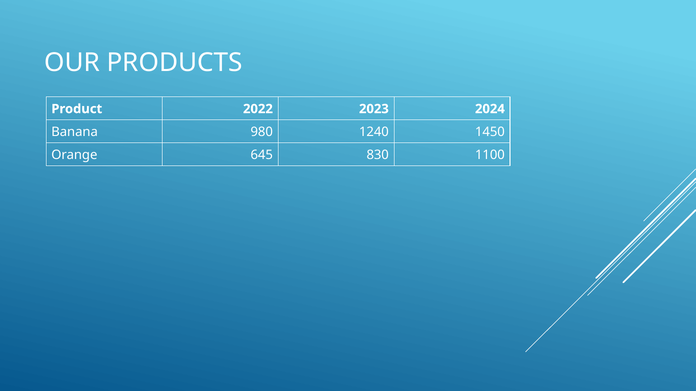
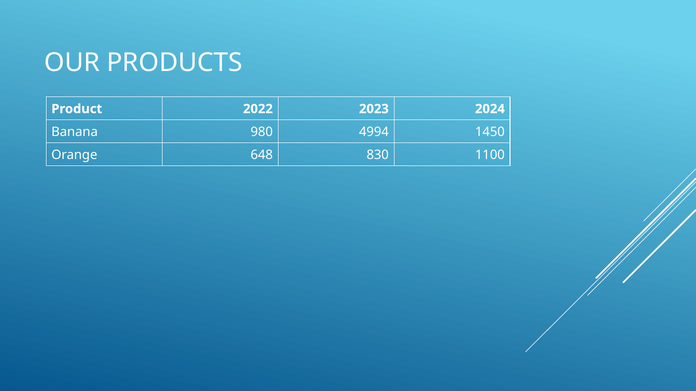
1240: 1240 -> 4994
645: 645 -> 648
